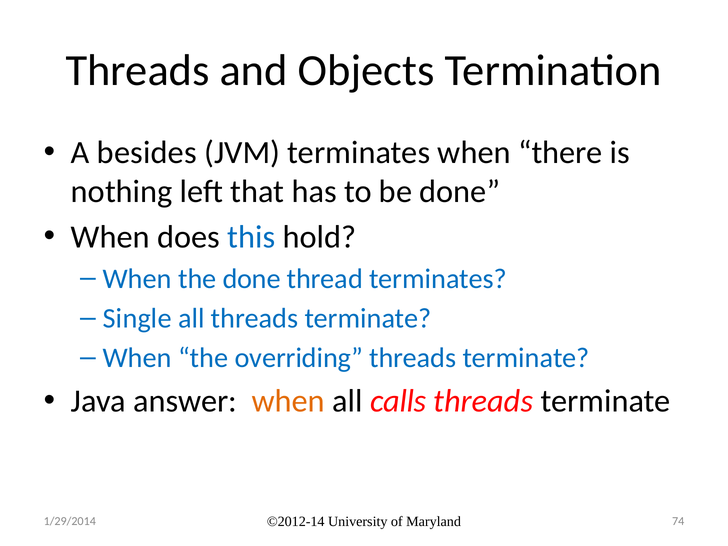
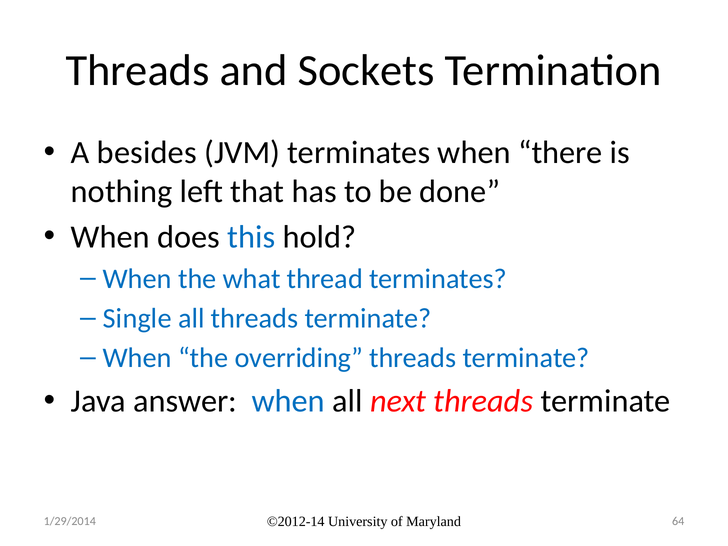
Objects: Objects -> Sockets
the done: done -> what
when at (288, 401) colour: orange -> blue
calls: calls -> next
74: 74 -> 64
